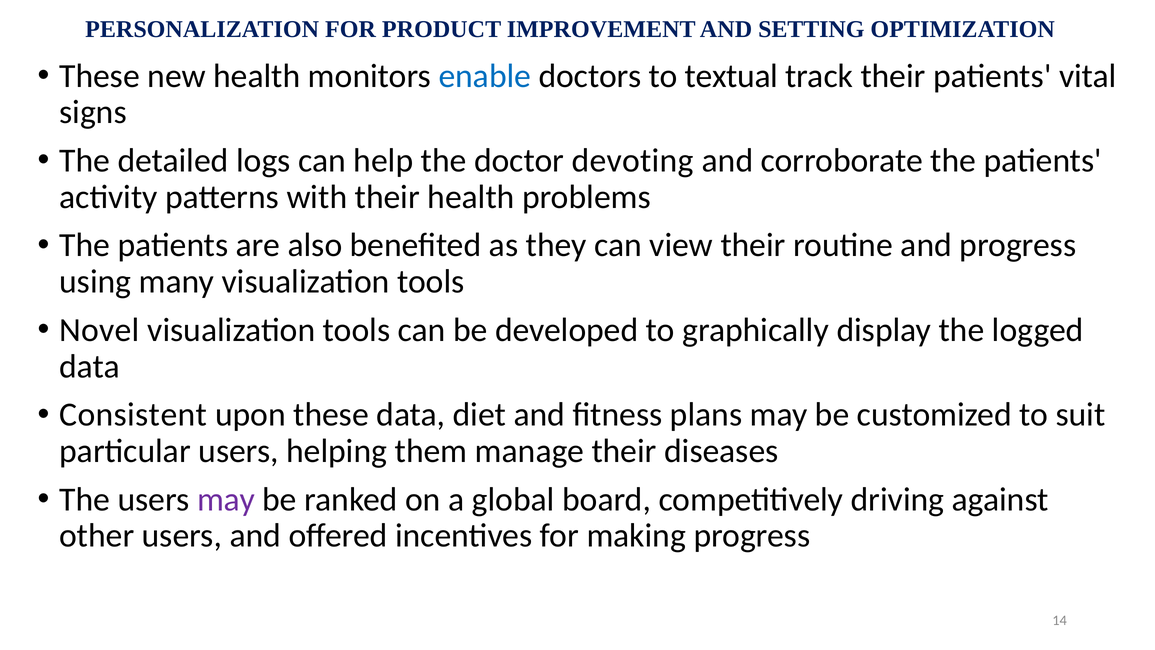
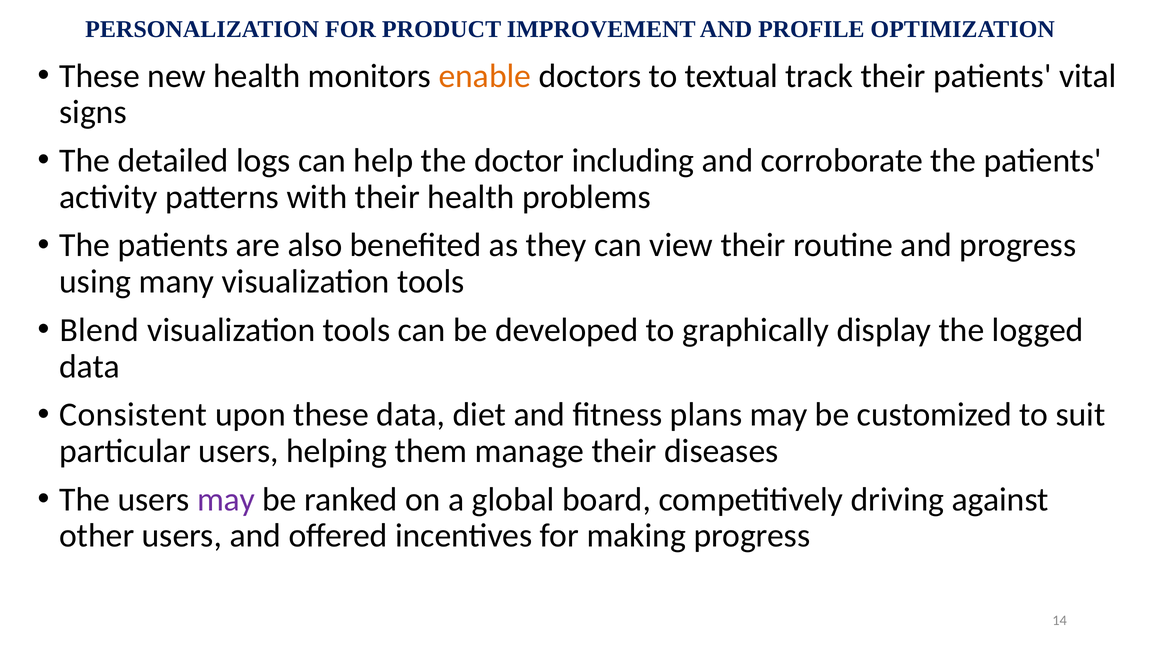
SETTING: SETTING -> PROFILE
enable colour: blue -> orange
devoting: devoting -> including
Novel: Novel -> Blend
